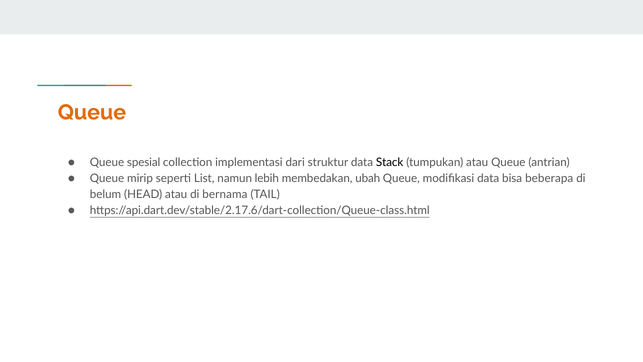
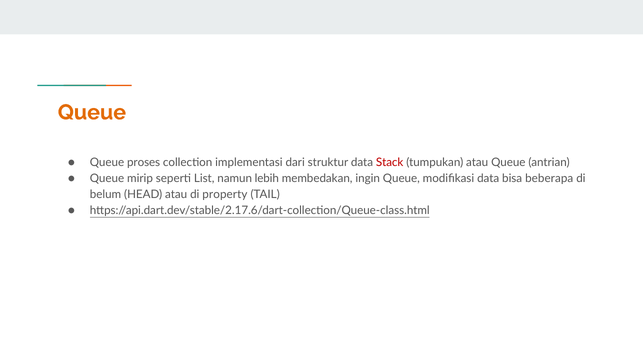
spesial: spesial -> proses
Stack colour: black -> red
ubah: ubah -> ingin
bernama: bernama -> property
